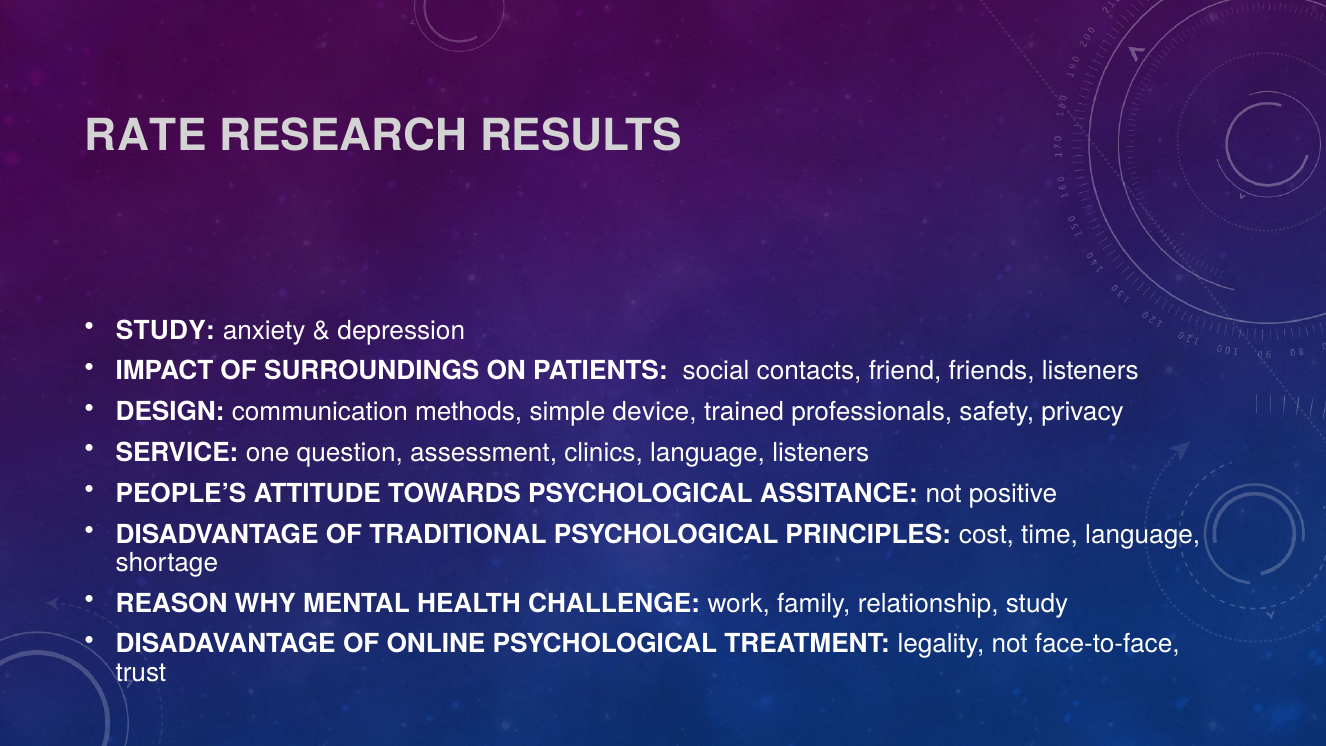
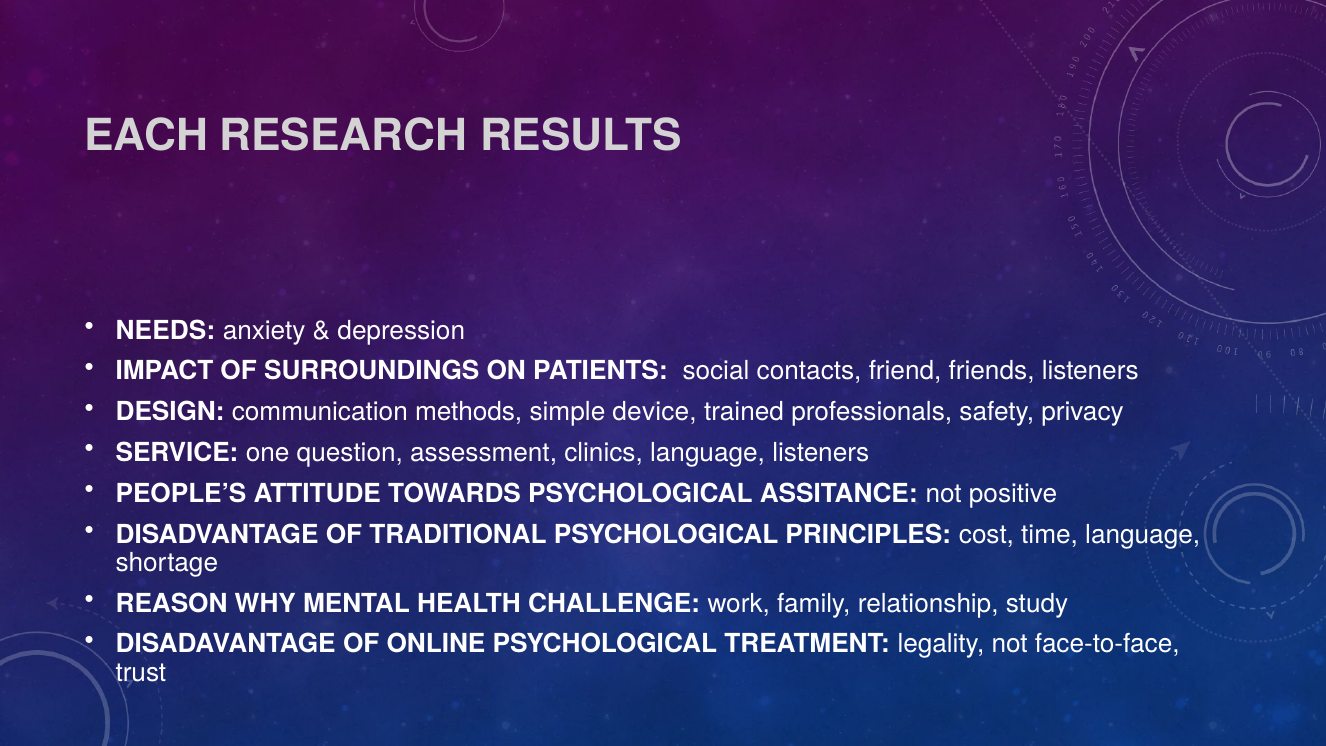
RATE: RATE -> EACH
STUDY at (165, 330): STUDY -> NEEDS
